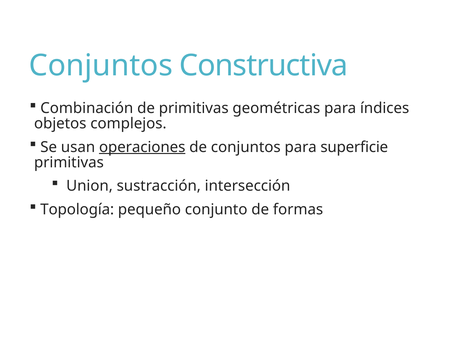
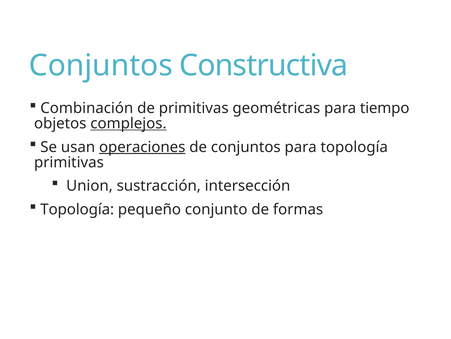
índices: índices -> tiempo
complejos underline: none -> present
para superficie: superficie -> topología
